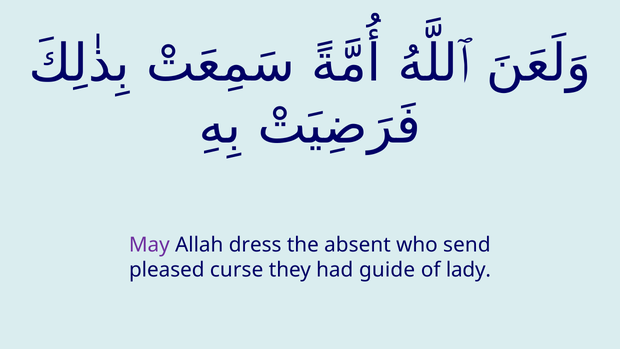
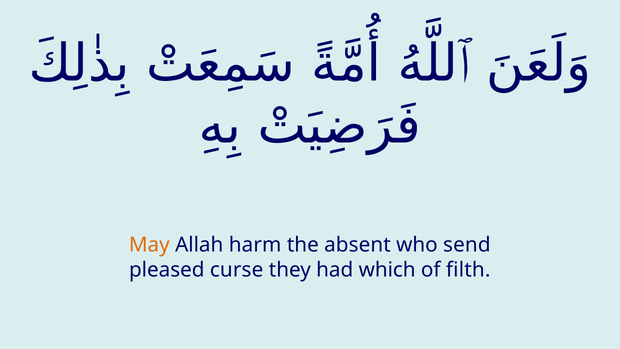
May colour: purple -> orange
dress: dress -> harm
guide: guide -> which
lady: lady -> filth
